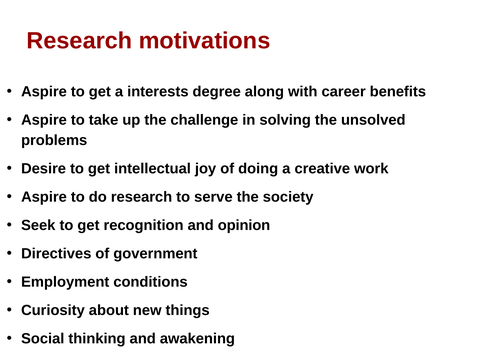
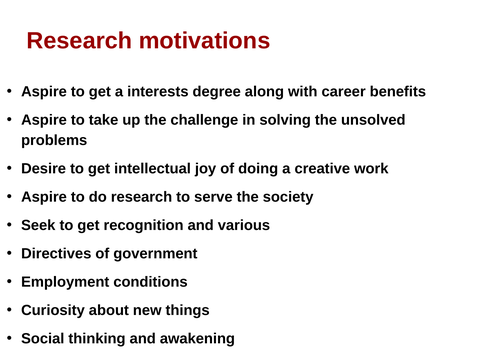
opinion: opinion -> various
